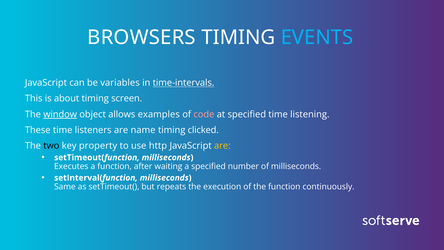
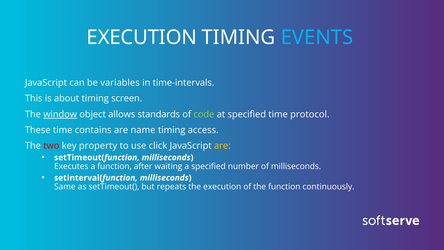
BROWSERS at (142, 37): BROWSERS -> EXECUTION
time-intervals underline: present -> none
examples: examples -> standards
code colour: pink -> light green
listening: listening -> protocol
listeners: listeners -> contains
clicked: clicked -> access
two colour: black -> red
http: http -> click
